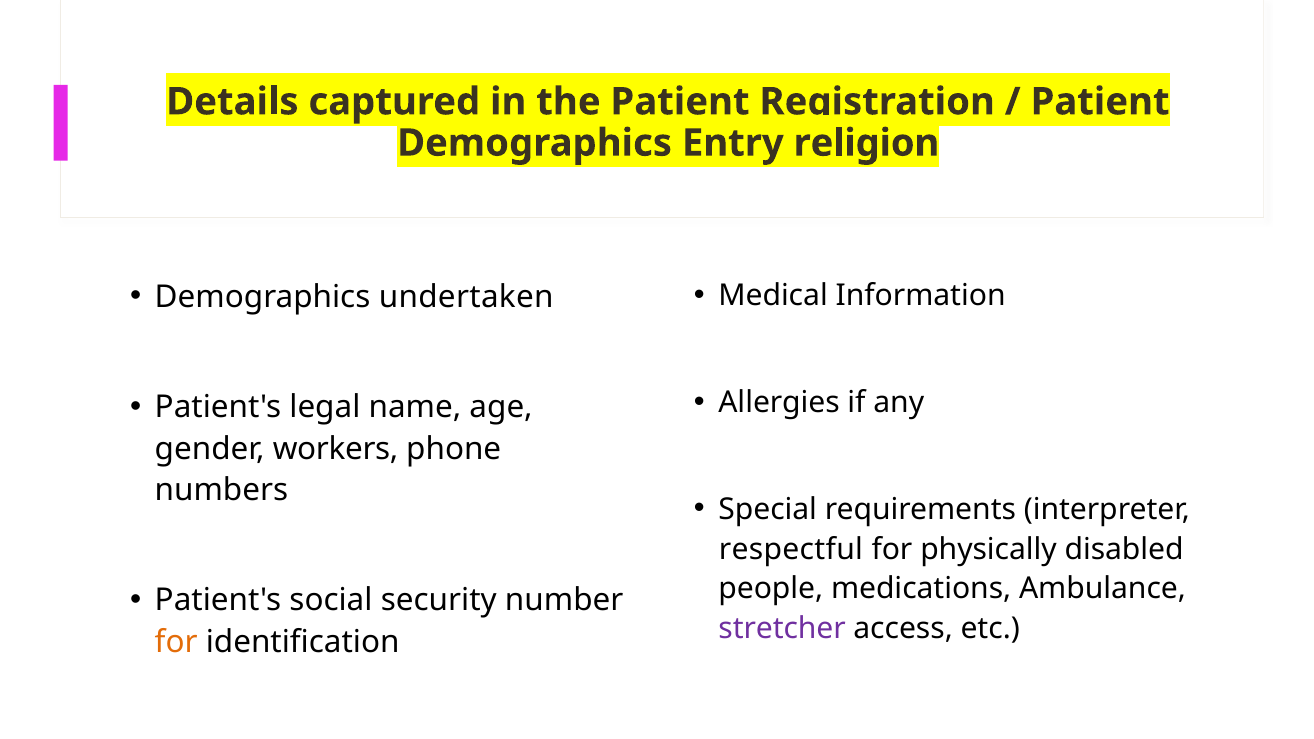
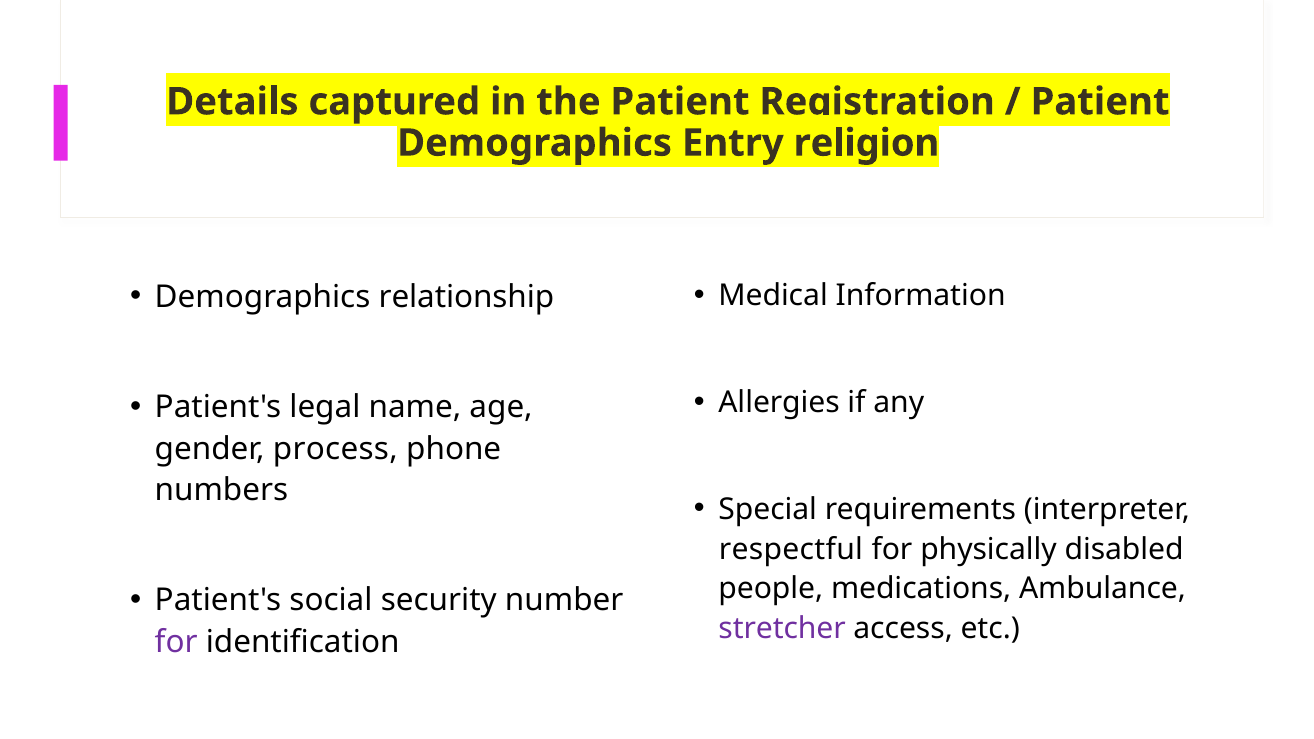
undertaken: undertaken -> relationship
workers: workers -> process
for at (176, 642) colour: orange -> purple
